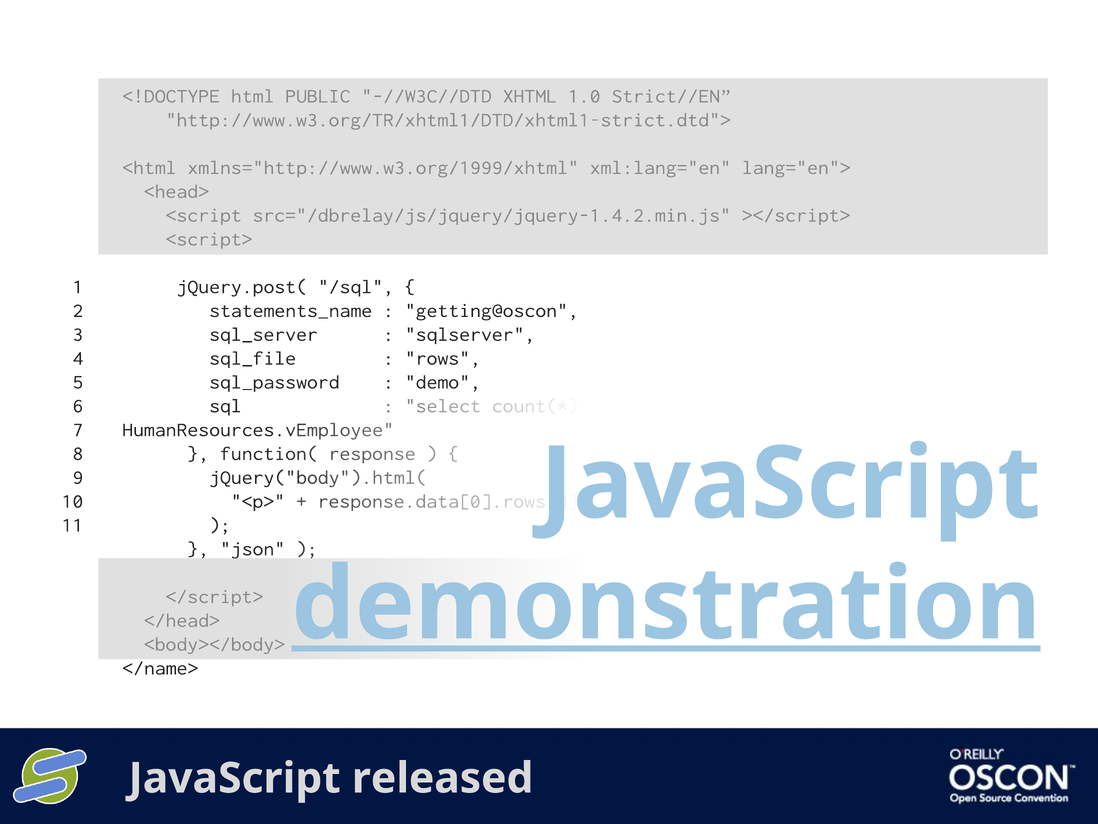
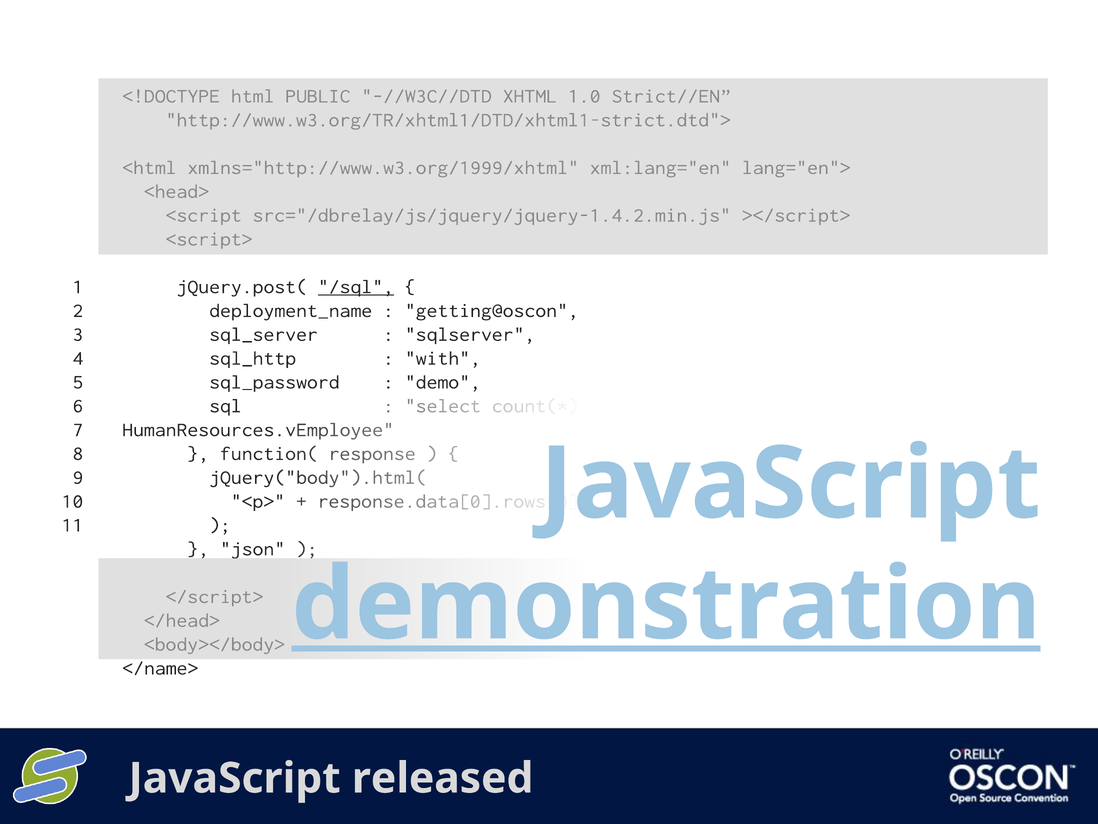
/sql underline: none -> present
statements_name: statements_name -> deployment_name
sql_file: sql_file -> sql_http
rows: rows -> with
